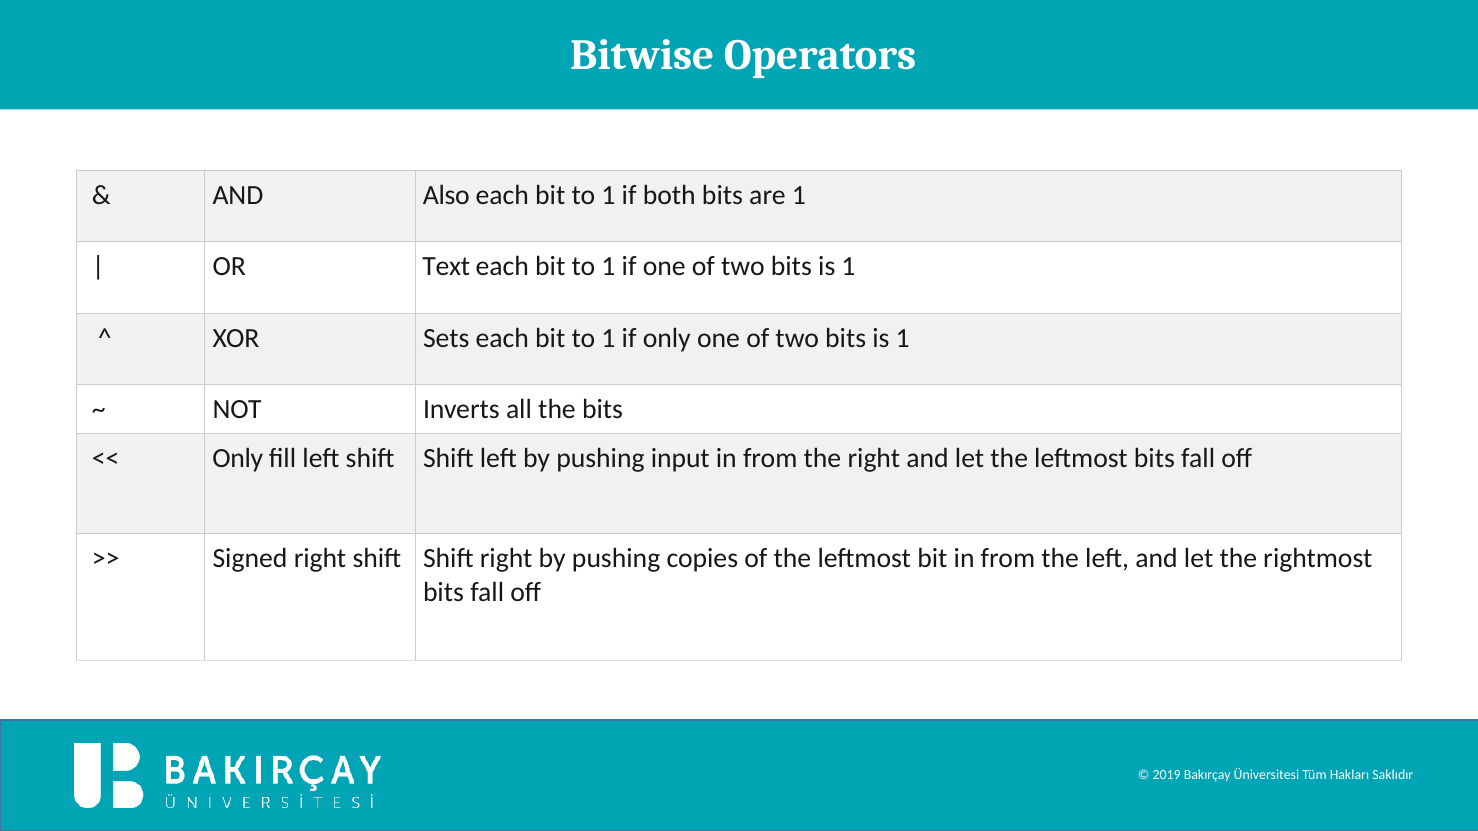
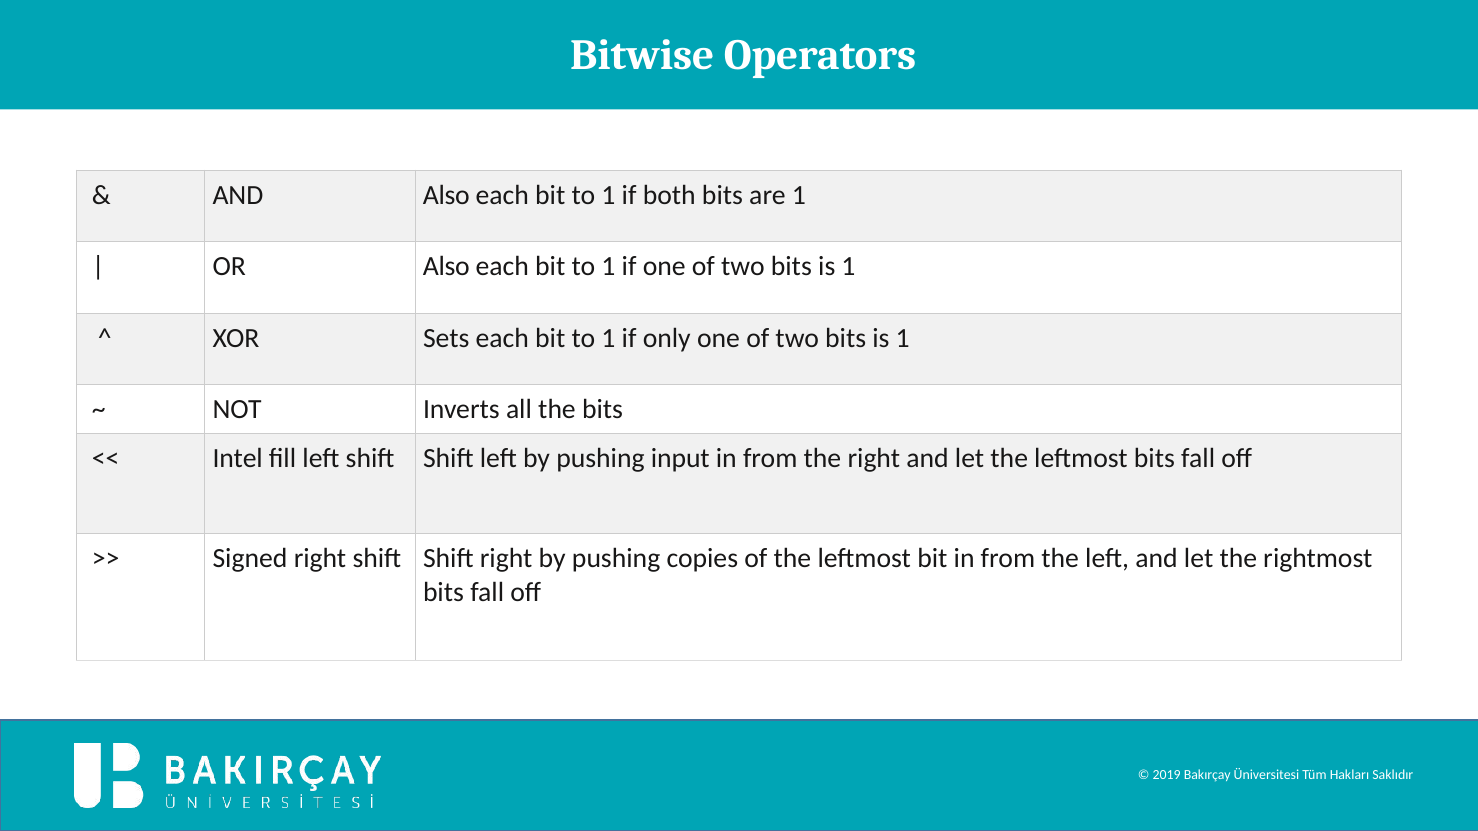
OR Text: Text -> Also
Only at (238, 459): Only -> Intel
